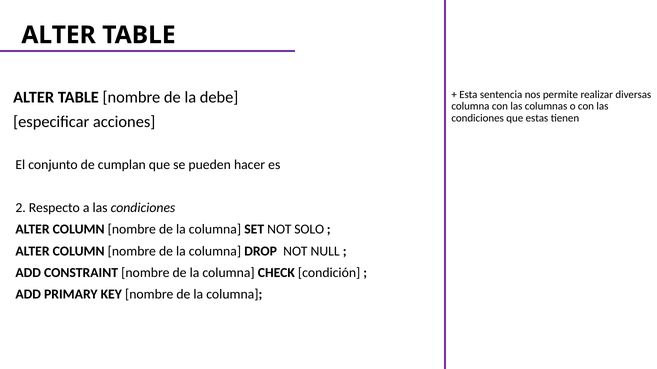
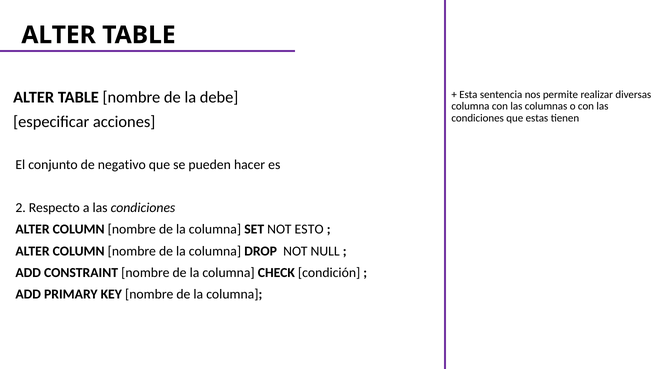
cumplan: cumplan -> negativo
SOLO: SOLO -> ESTO
